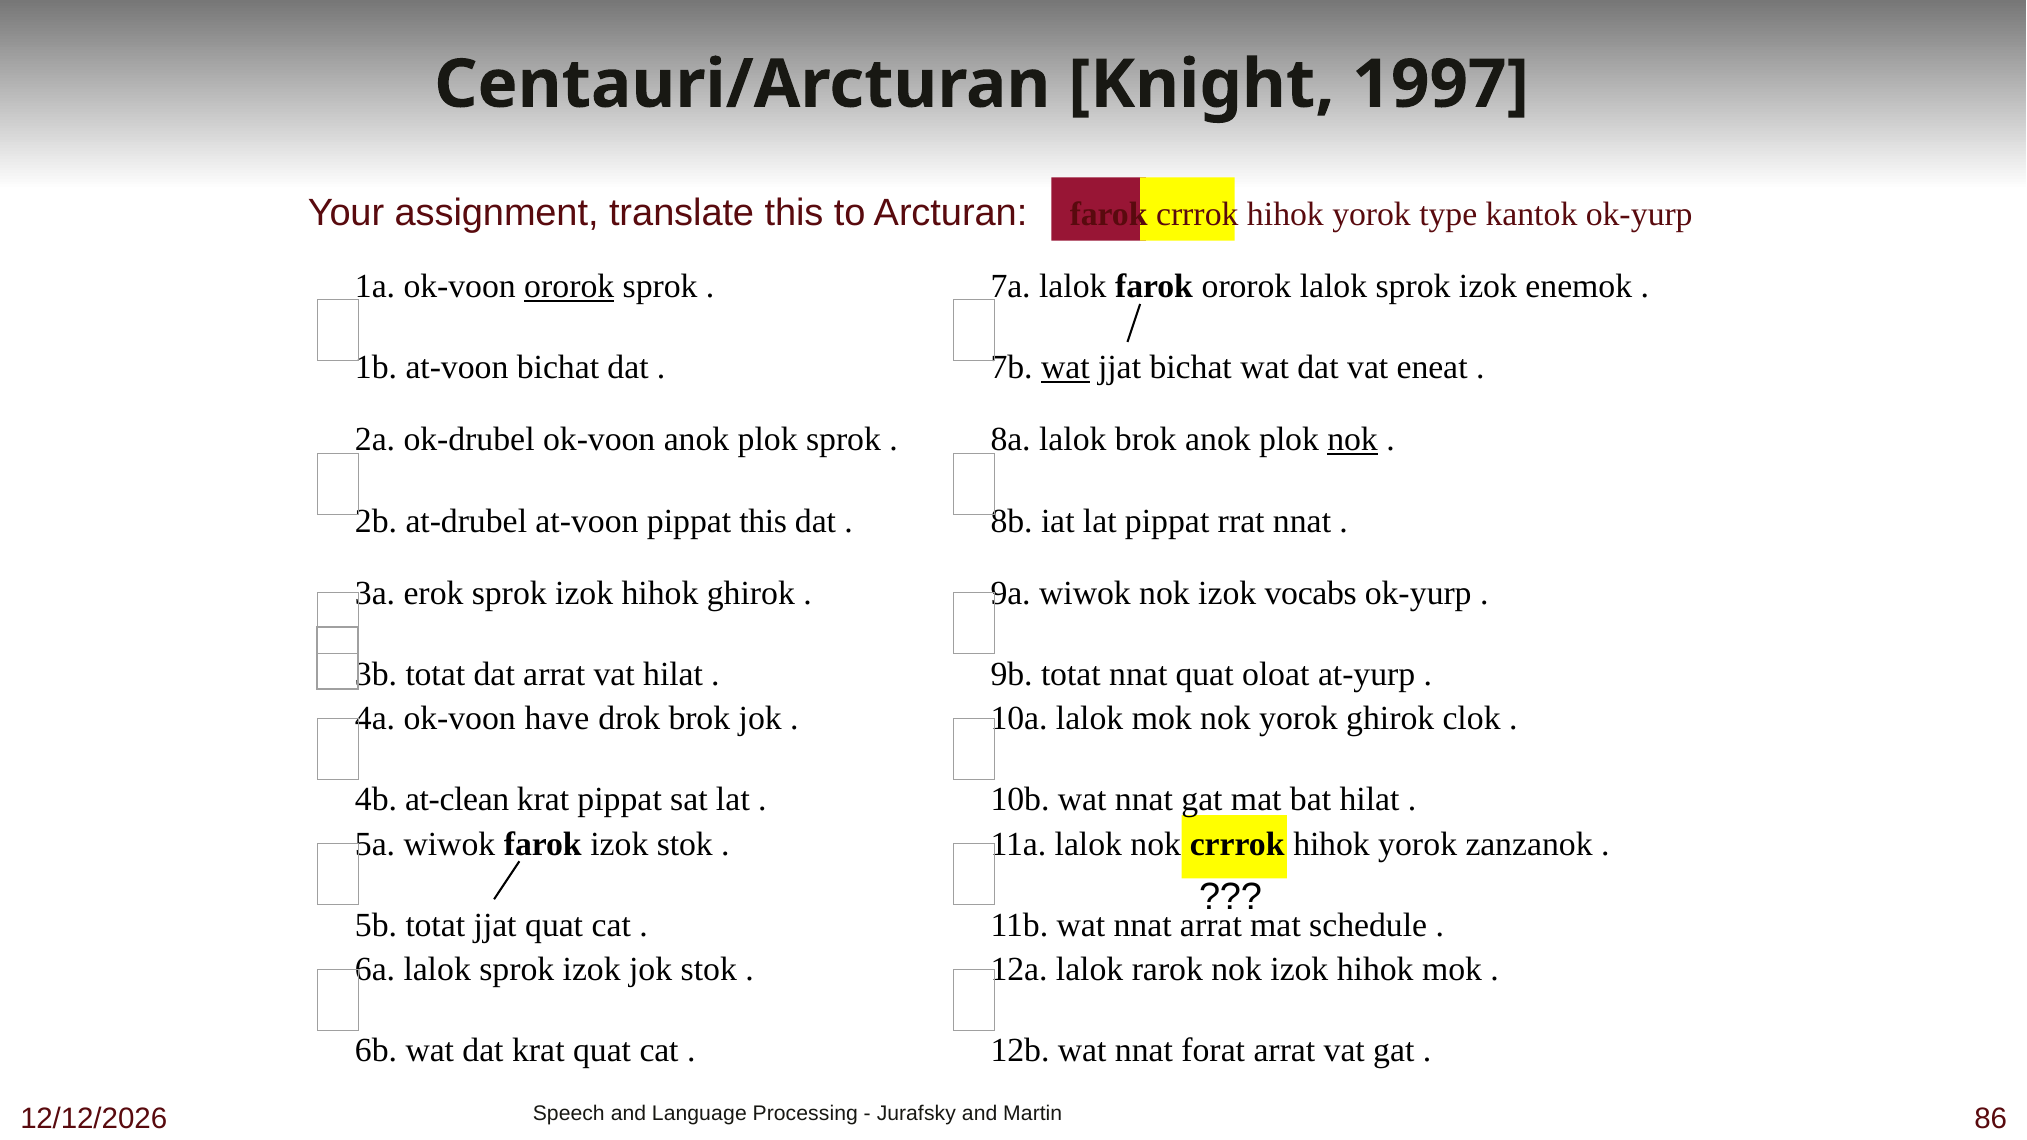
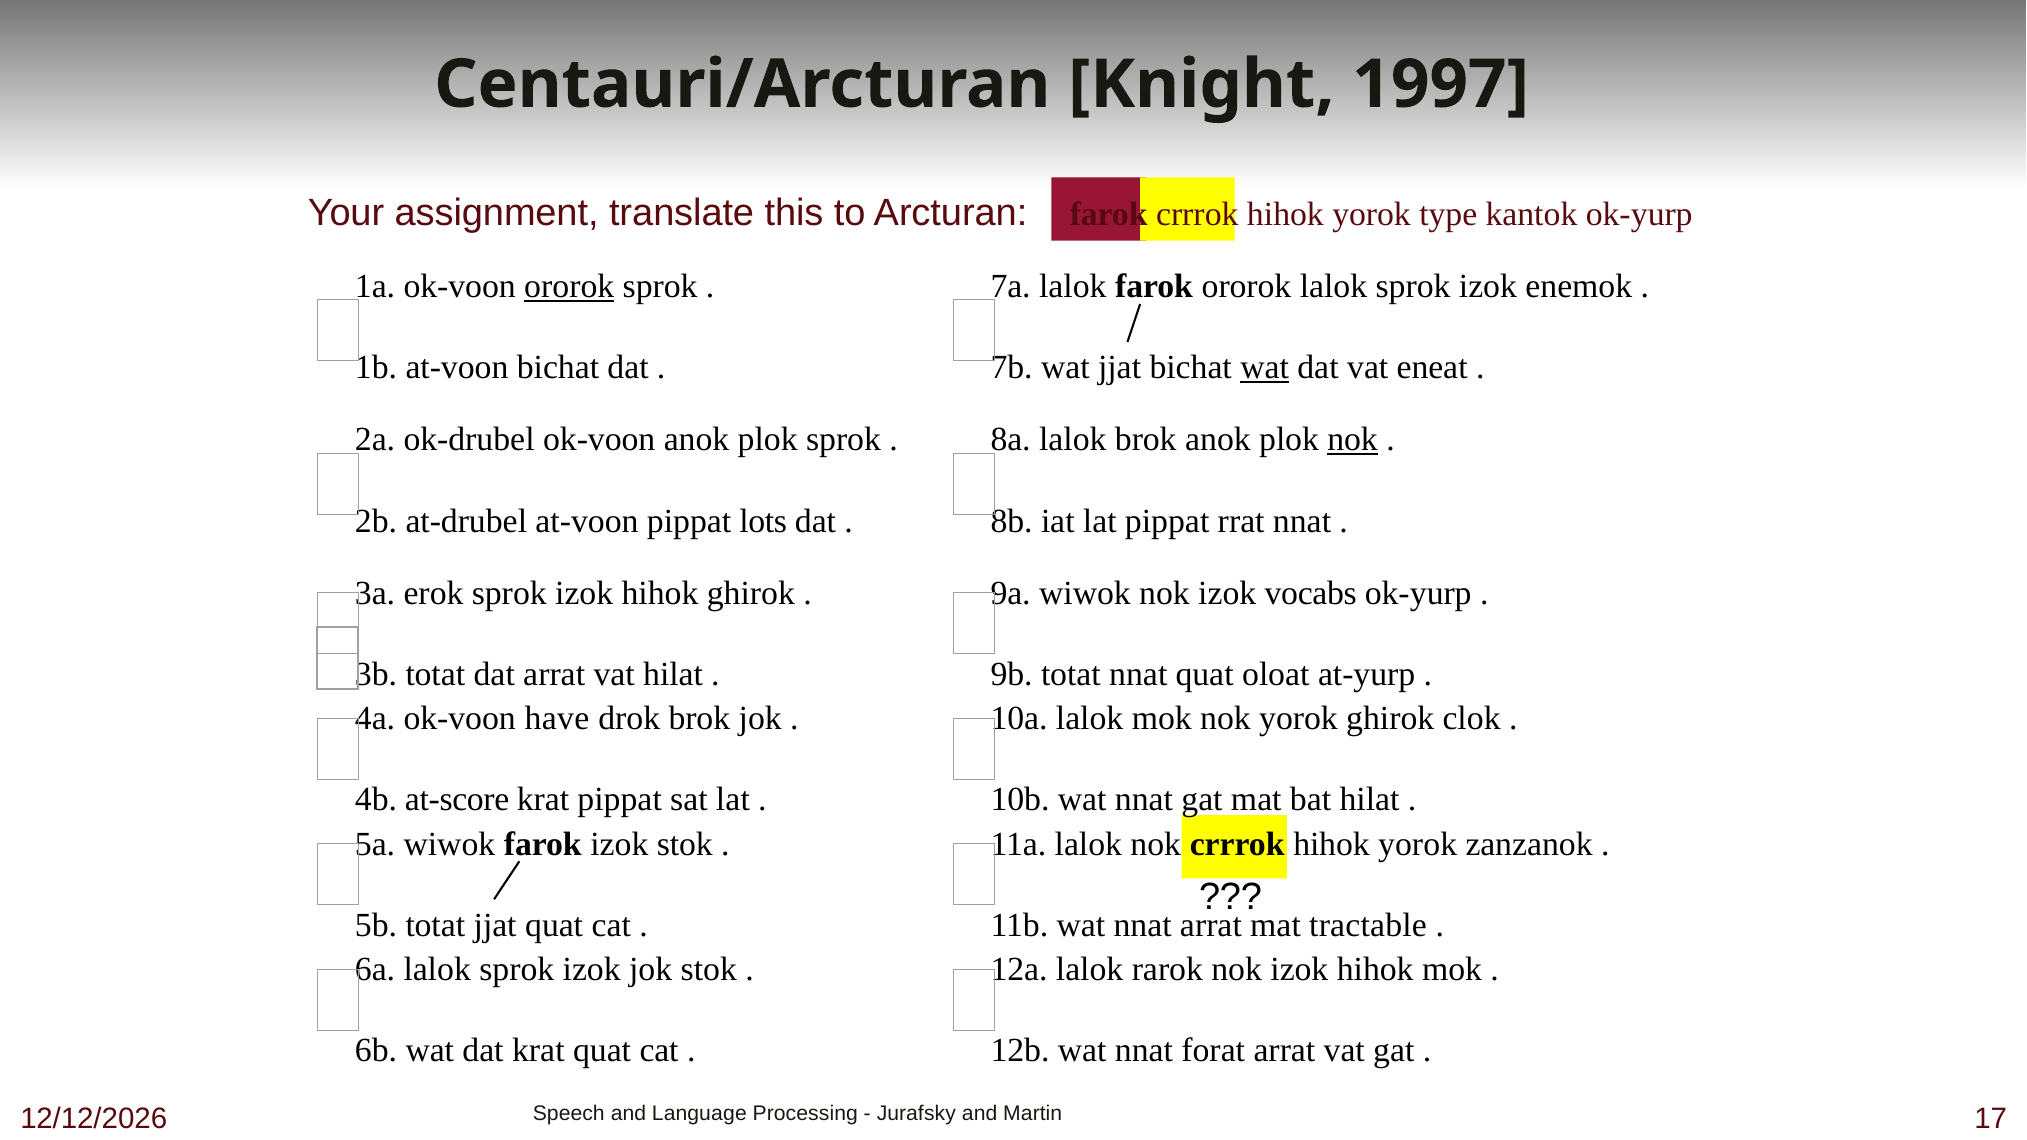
wat at (1065, 368) underline: present -> none
wat at (1265, 368) underline: none -> present
pippat this: this -> lots
at-clean: at-clean -> at-score
schedule: schedule -> tractable
86: 86 -> 17
